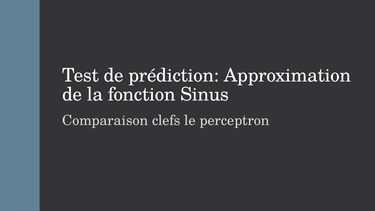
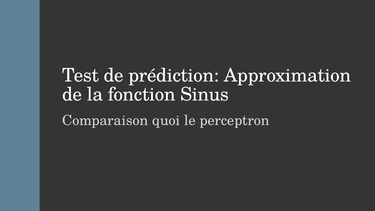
clefs: clefs -> quoi
